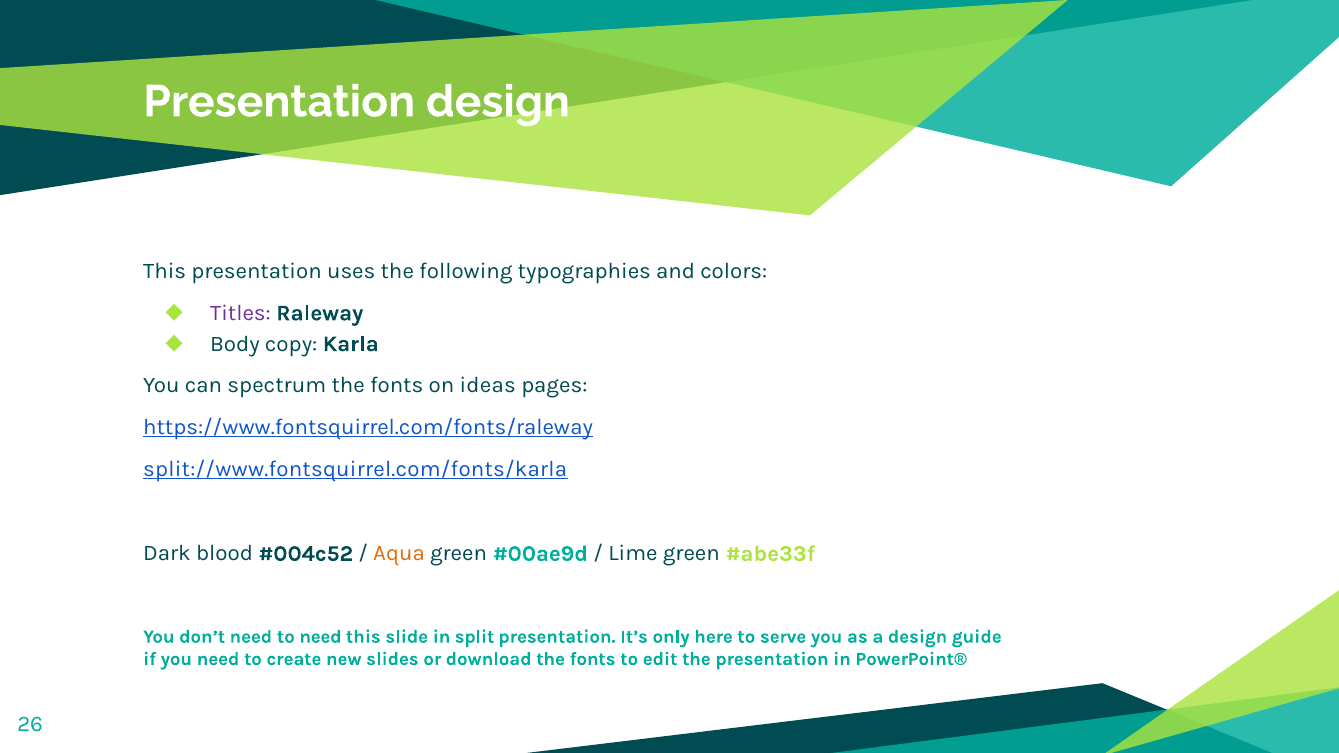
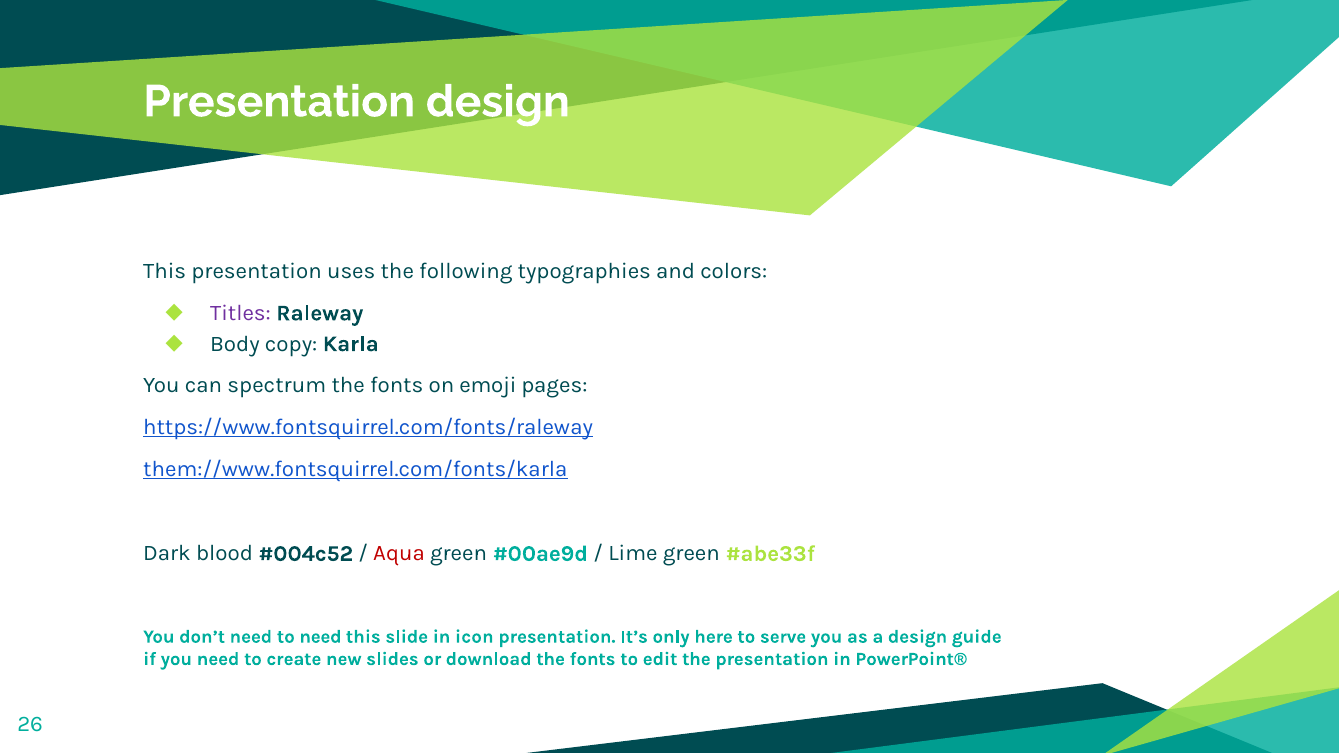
ideas: ideas -> emoji
split://www.fontsquirrel.com/fonts/karla: split://www.fontsquirrel.com/fonts/karla -> them://www.fontsquirrel.com/fonts/karla
Aqua colour: orange -> red
split: split -> icon
